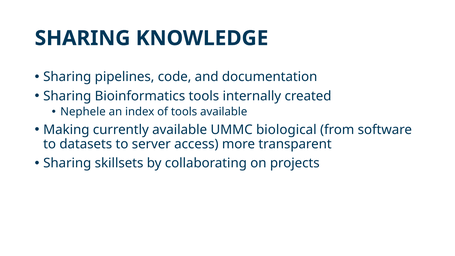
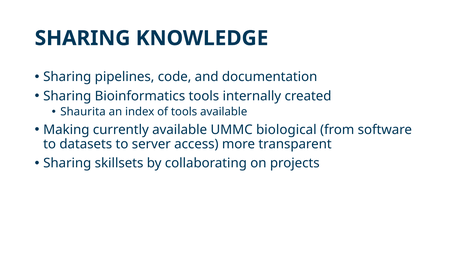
Nephele: Nephele -> Shaurita
